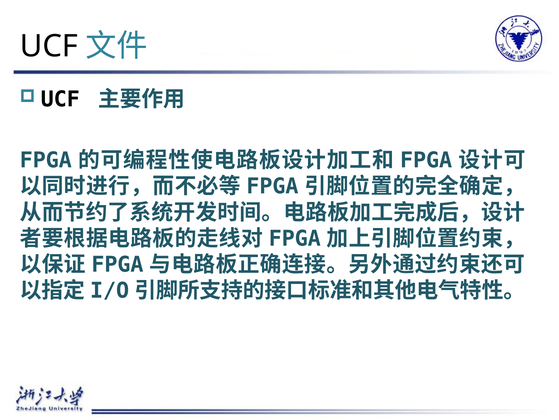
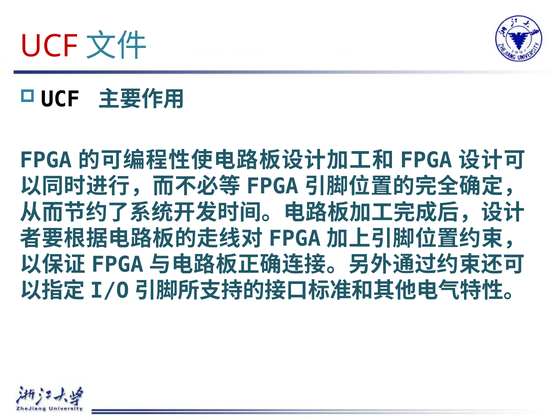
UCF at (49, 46) colour: black -> red
